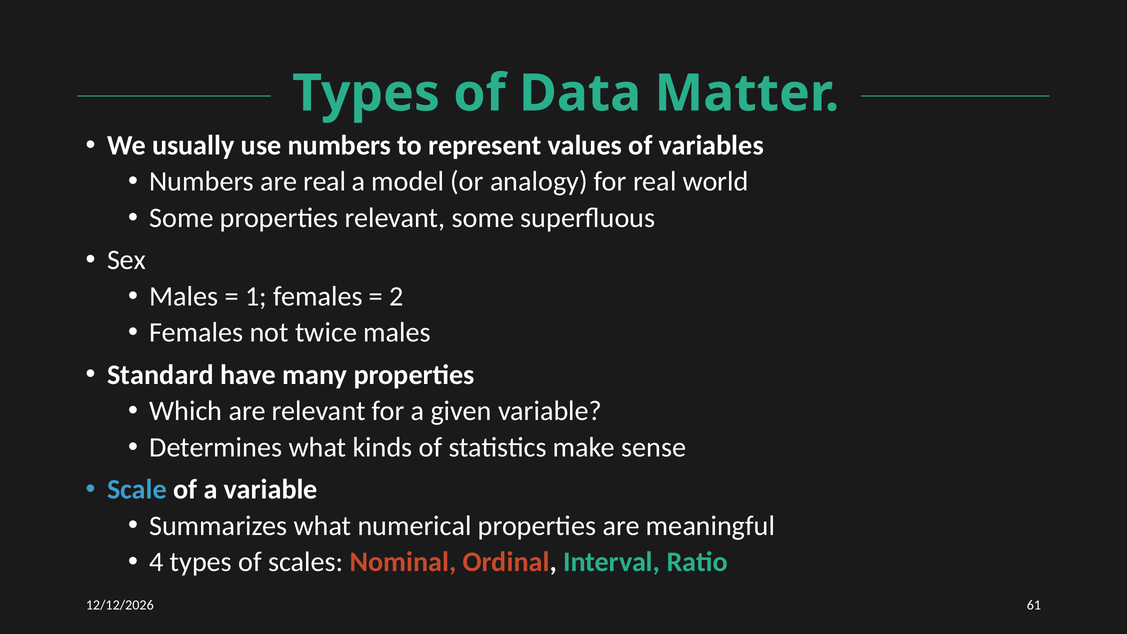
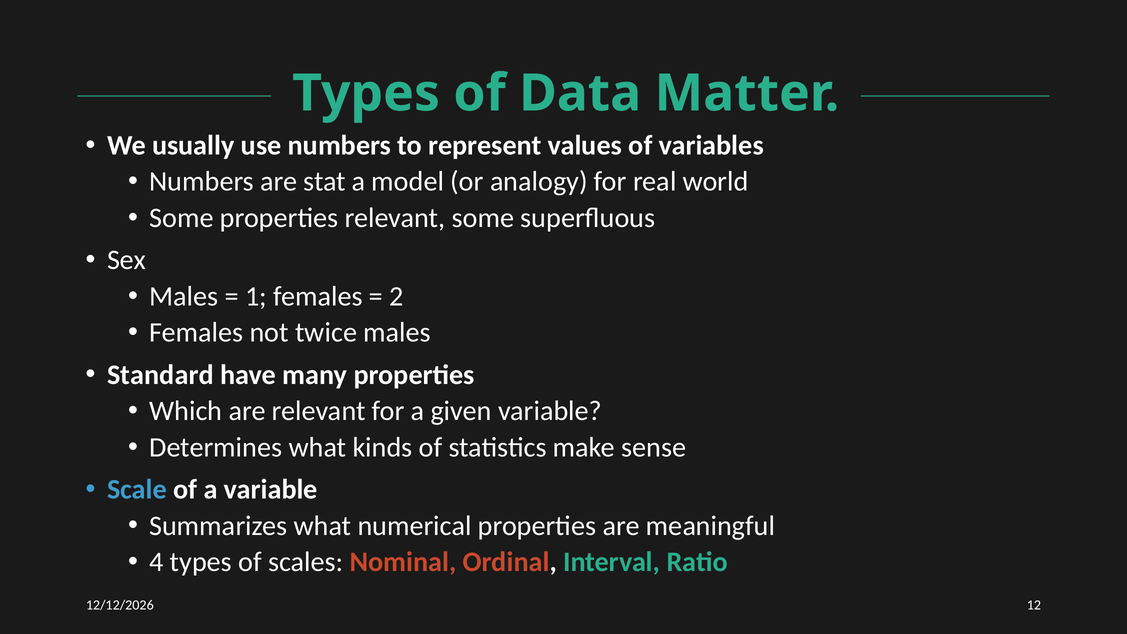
are real: real -> stat
61: 61 -> 12
